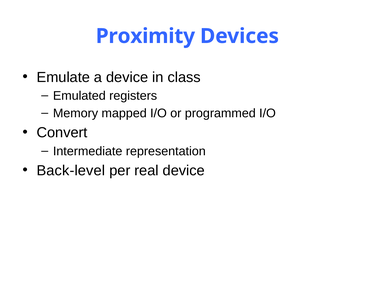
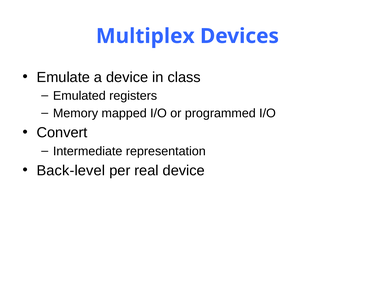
Proximity: Proximity -> Multiplex
